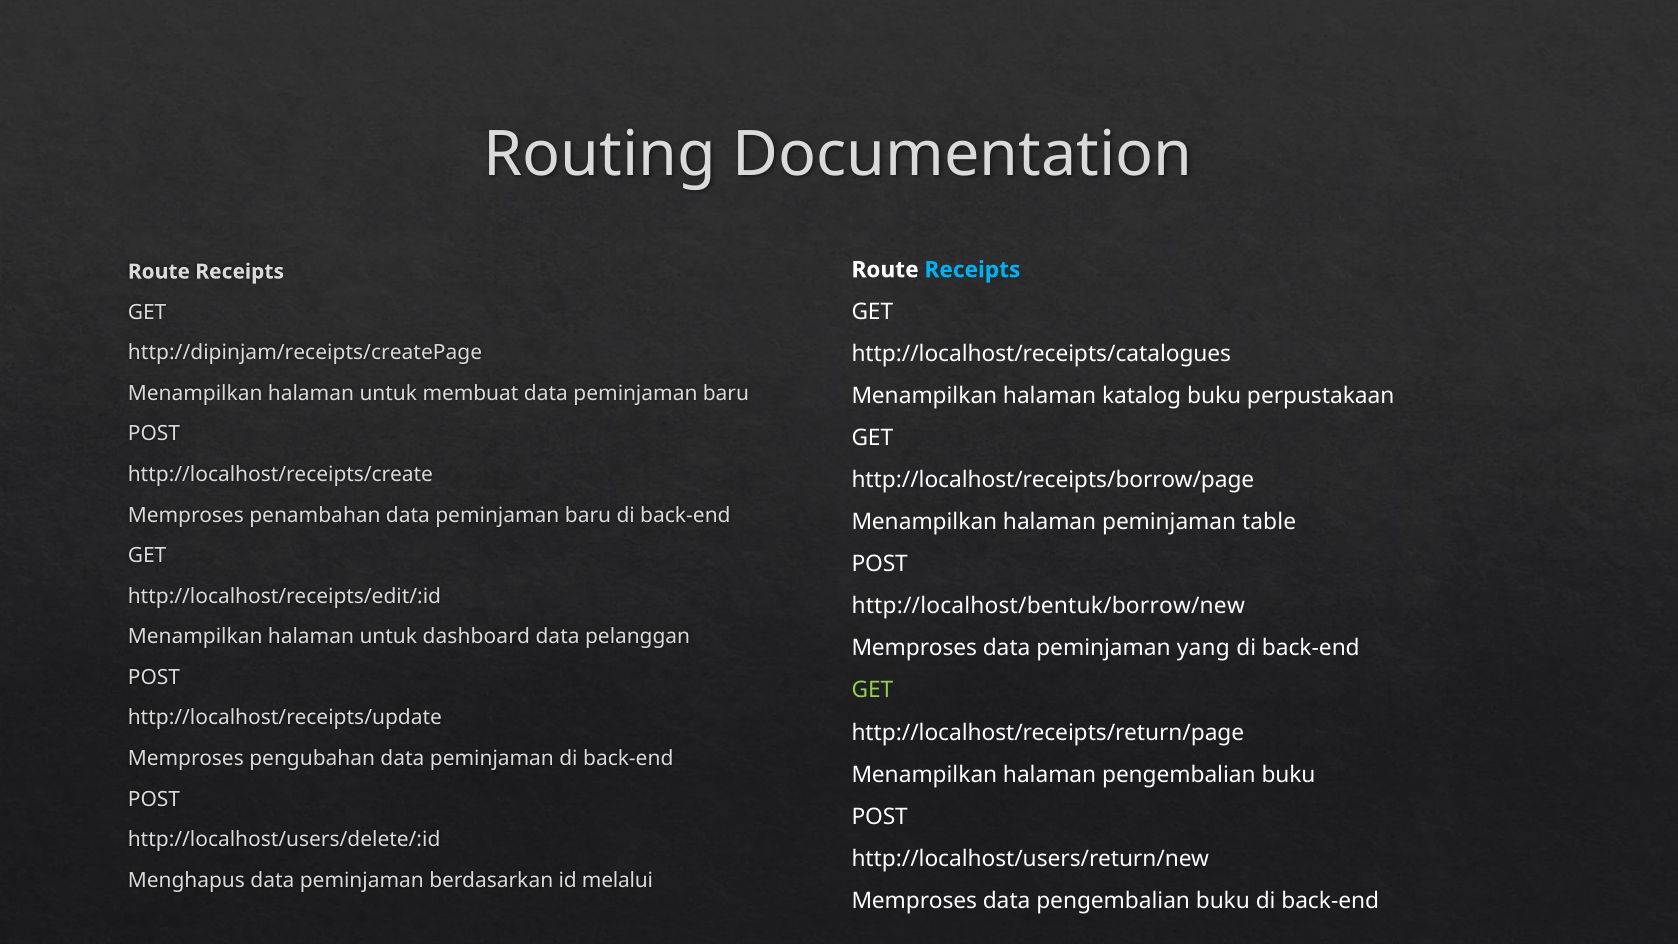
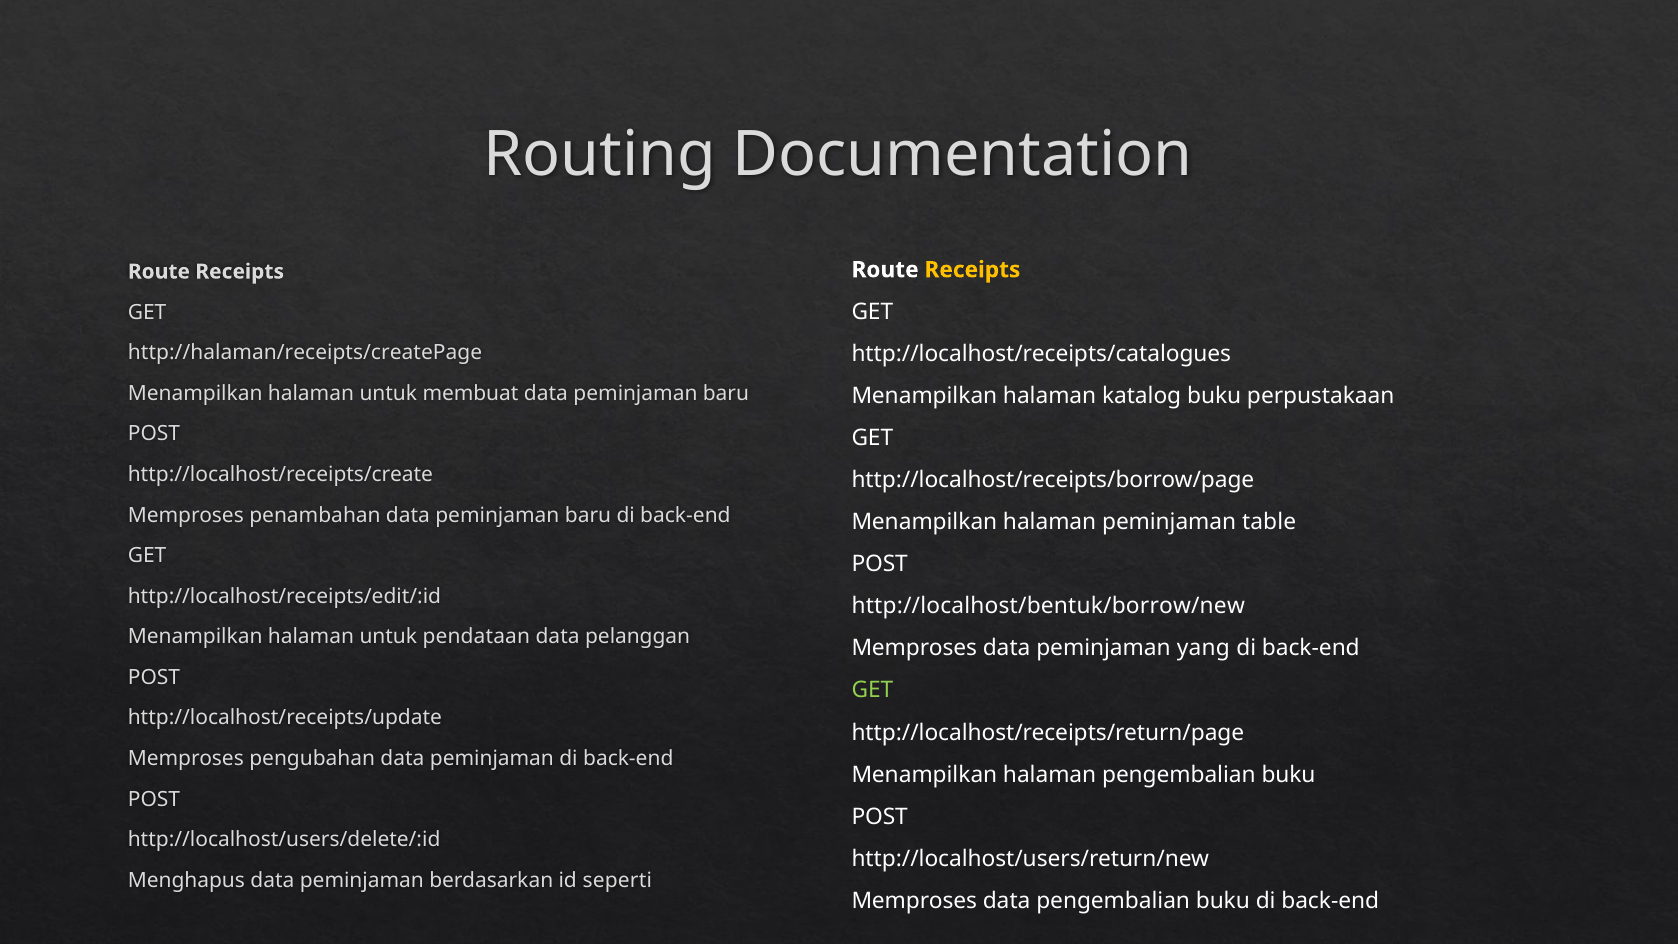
Receipts at (972, 270) colour: light blue -> yellow
http://dipinjam/receipts/createPage: http://dipinjam/receipts/createPage -> http://halaman/receipts/createPage
dashboard: dashboard -> pendataan
melalui: melalui -> seperti
